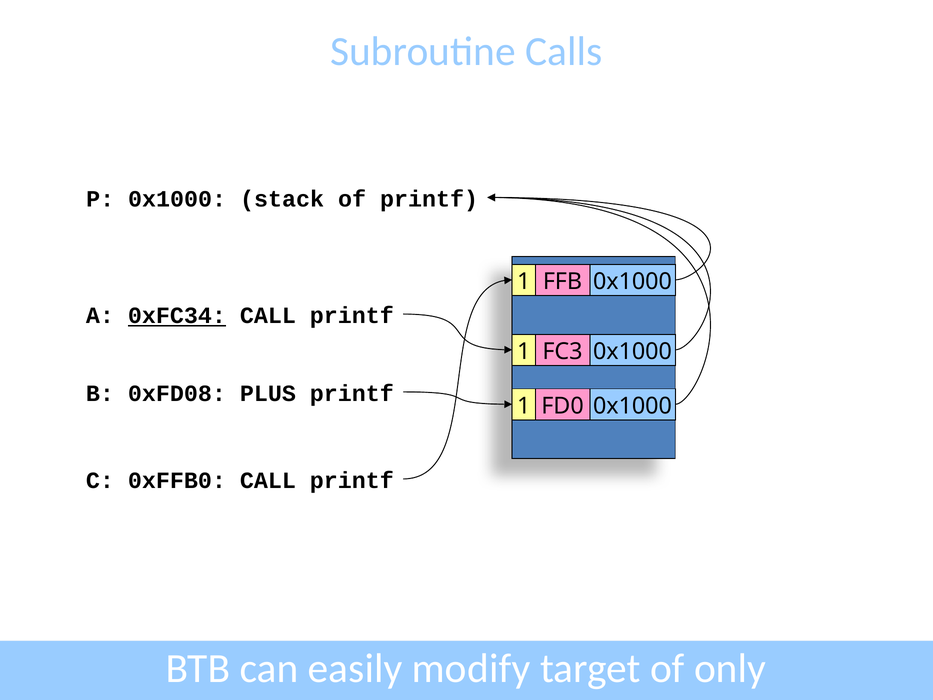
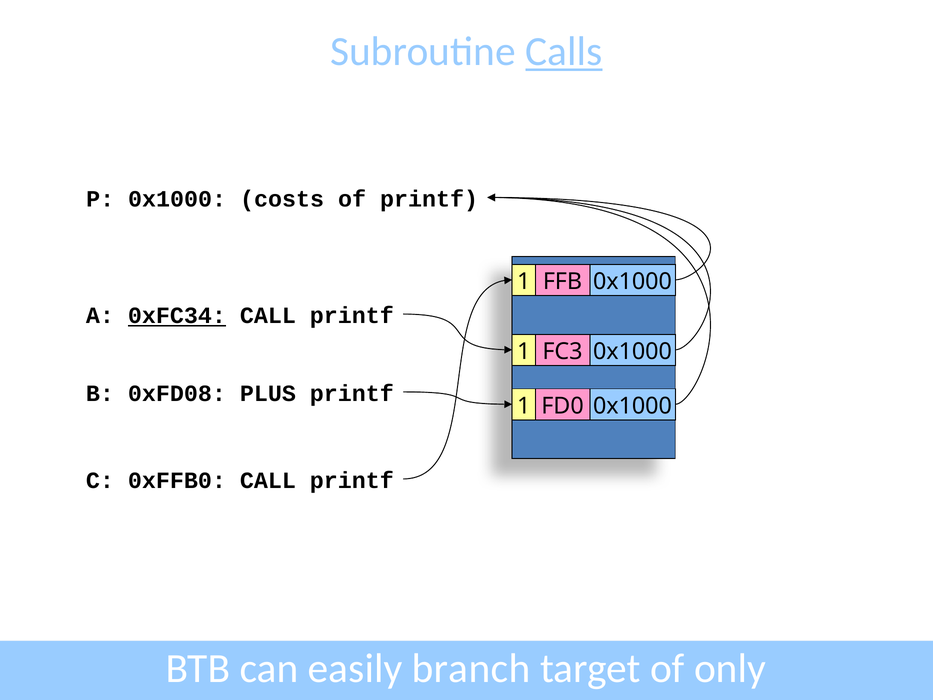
Calls underline: none -> present
stack: stack -> costs
modify: modify -> branch
